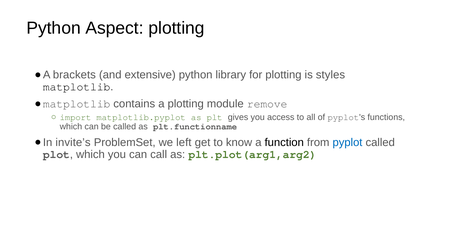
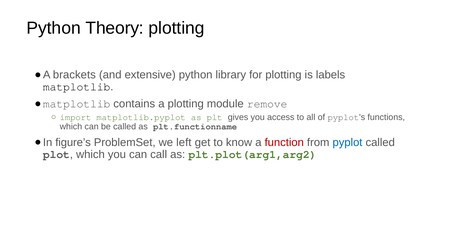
Aspect: Aspect -> Theory
styles: styles -> labels
invite’s: invite’s -> figure’s
function colour: black -> red
